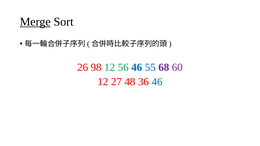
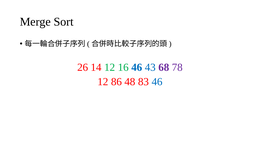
Merge underline: present -> none
98: 98 -> 14
56: 56 -> 16
55: 55 -> 43
60: 60 -> 78
27: 27 -> 86
36: 36 -> 83
